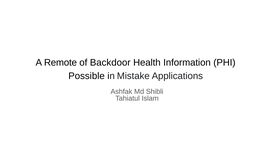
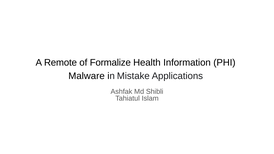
Backdoor: Backdoor -> Formalize
Possible: Possible -> Malware
